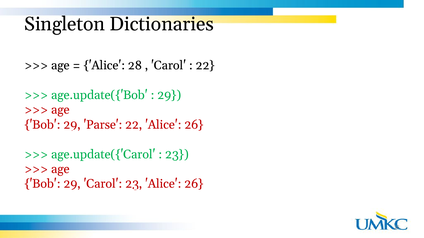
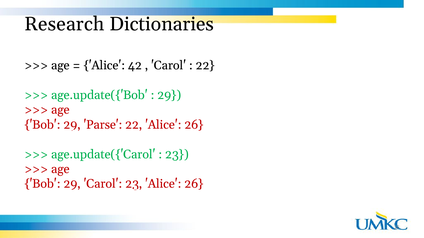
Singleton: Singleton -> Research
28: 28 -> 42
